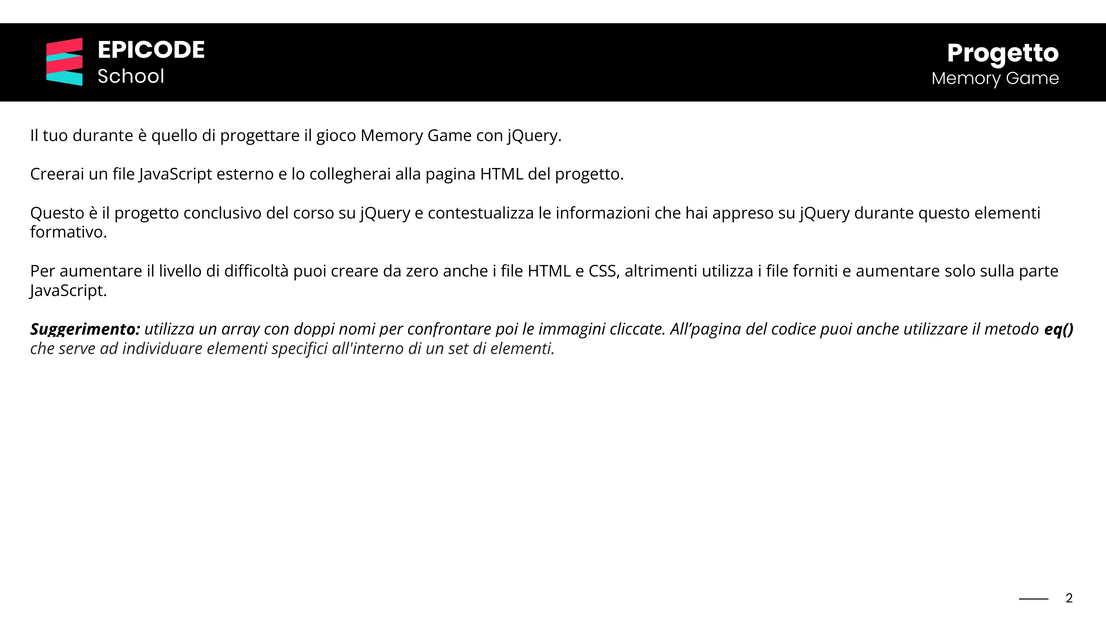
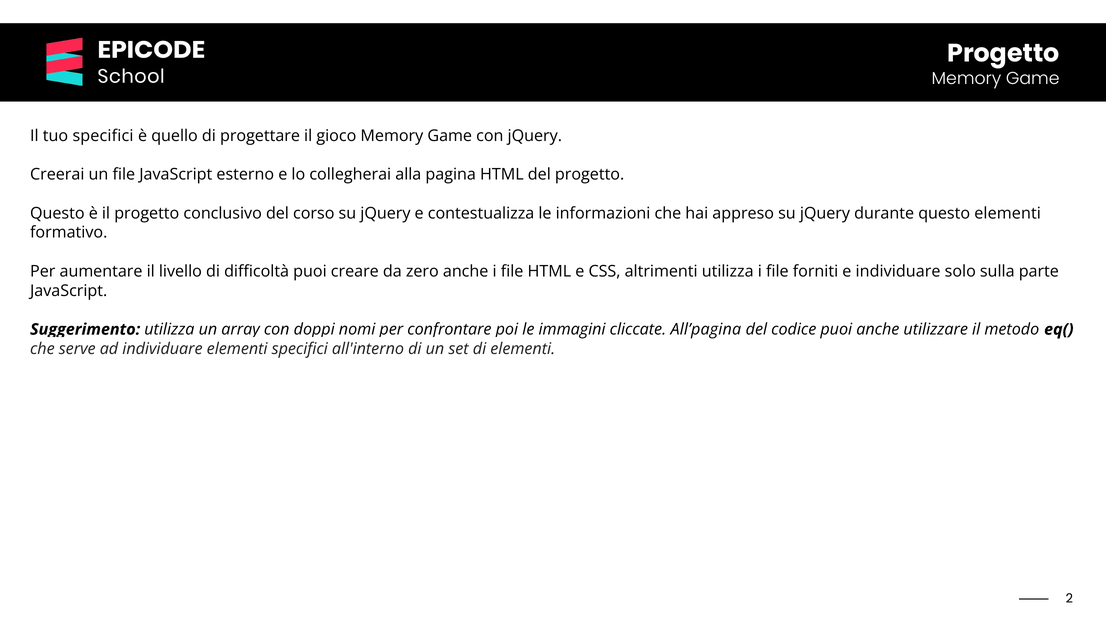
tuo durante: durante -> specifici
e aumentare: aumentare -> individuare
